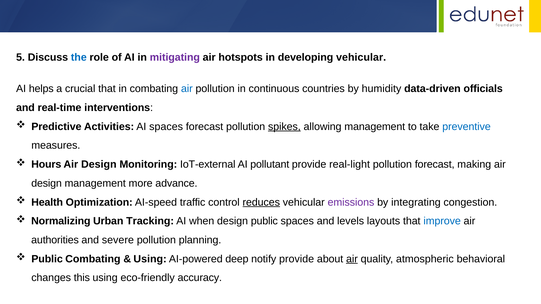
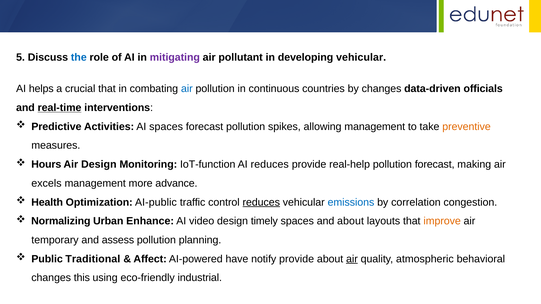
hotspots: hotspots -> pollutant
by humidity: humidity -> changes
real-time underline: none -> present
spikes underline: present -> none
preventive colour: blue -> orange
IoT-external: IoT-external -> IoT-function
AI pollutant: pollutant -> reduces
real-light: real-light -> real-help
design at (47, 183): design -> excels
AI-speed: AI-speed -> AI-public
emissions colour: purple -> blue
integrating: integrating -> correlation
Tracking: Tracking -> Enhance
when: when -> video
design public: public -> timely
and levels: levels -> about
improve colour: blue -> orange
authorities: authorities -> temporary
severe: severe -> assess
Public Combating: Combating -> Traditional
Using at (150, 259): Using -> Affect
deep: deep -> have
accuracy: accuracy -> industrial
